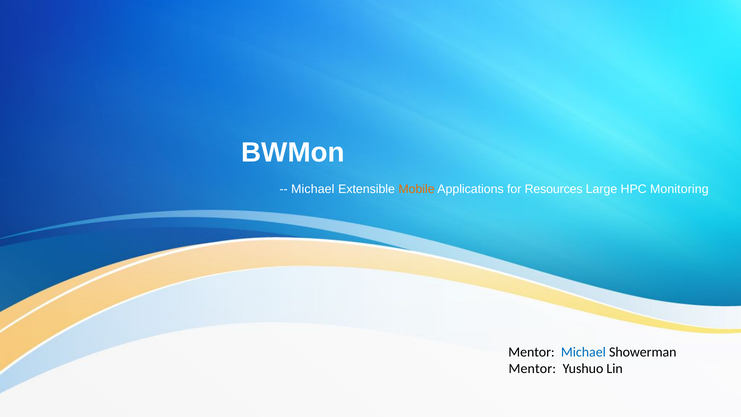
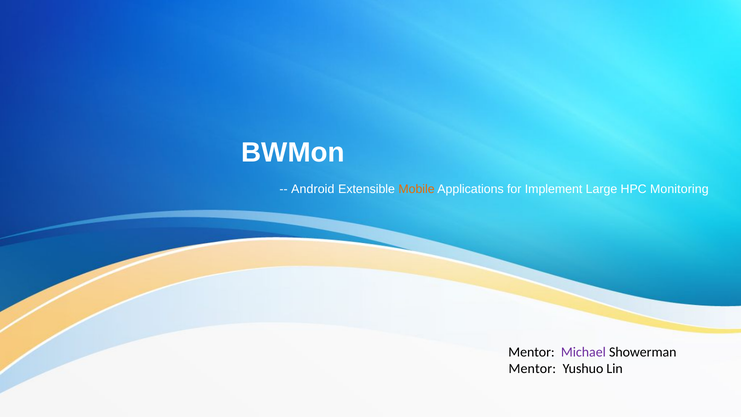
Michael at (313, 189): Michael -> Android
Resources: Resources -> Implement
Michael at (583, 352) colour: blue -> purple
